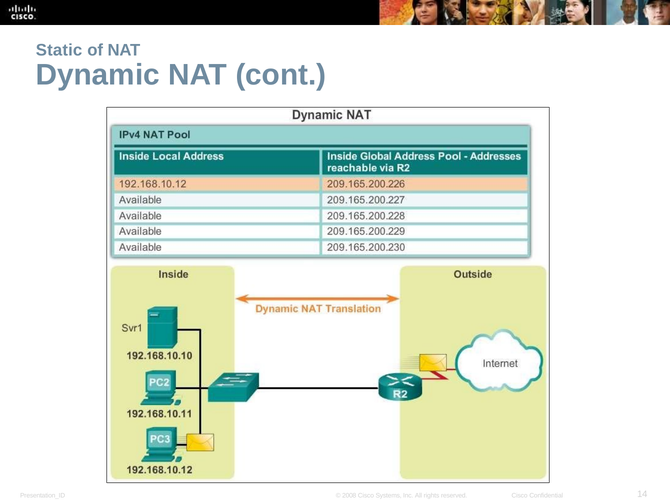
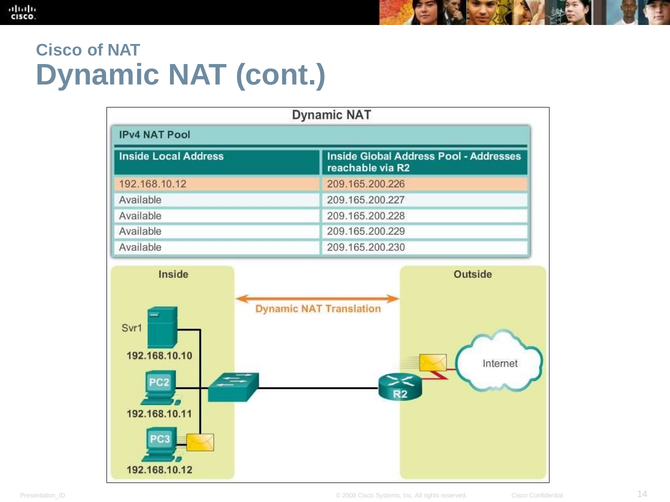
Static at (59, 50): Static -> Cisco
